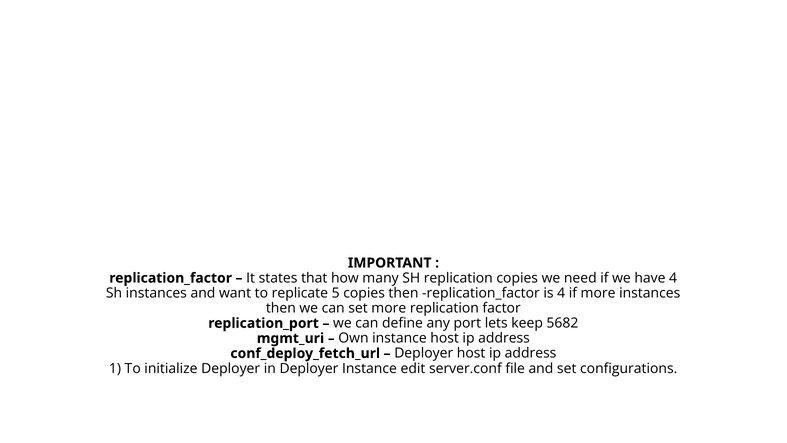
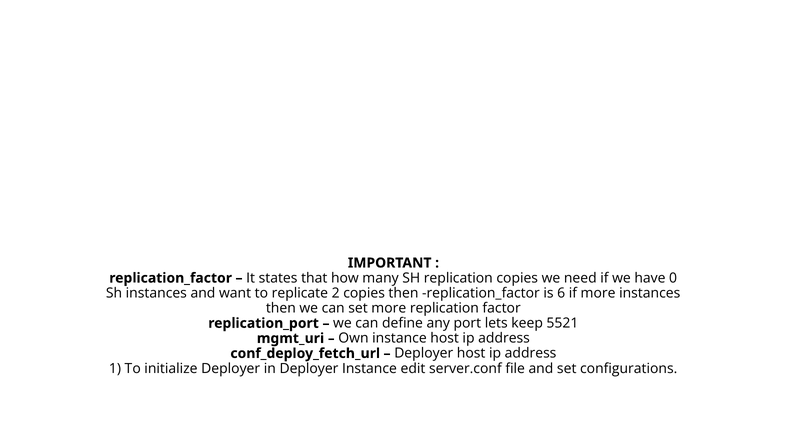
have 4: 4 -> 0
5: 5 -> 2
is 4: 4 -> 6
5682: 5682 -> 5521
